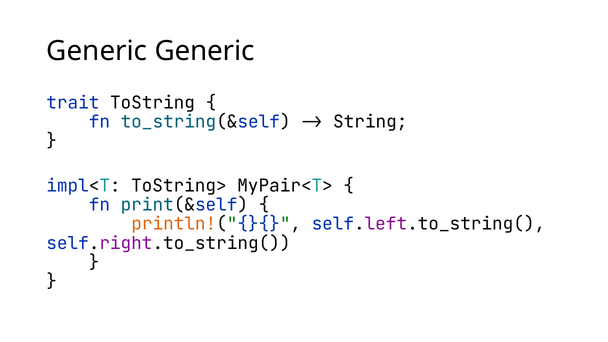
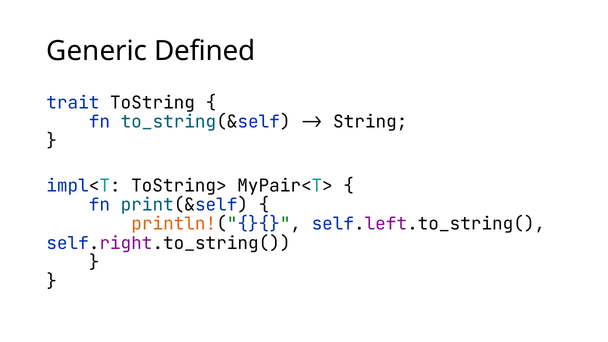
Generic Generic: Generic -> Defined
